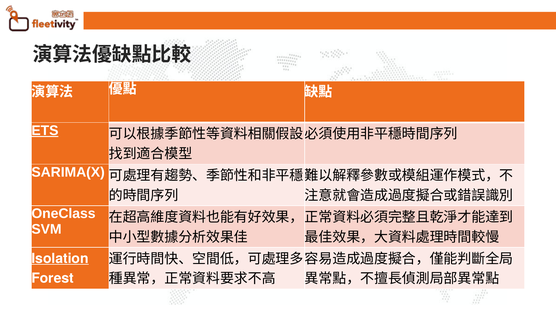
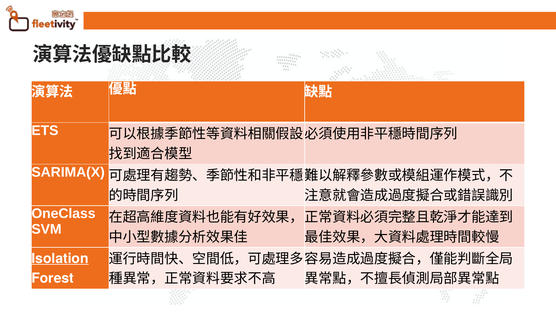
ETS underline: present -> none
